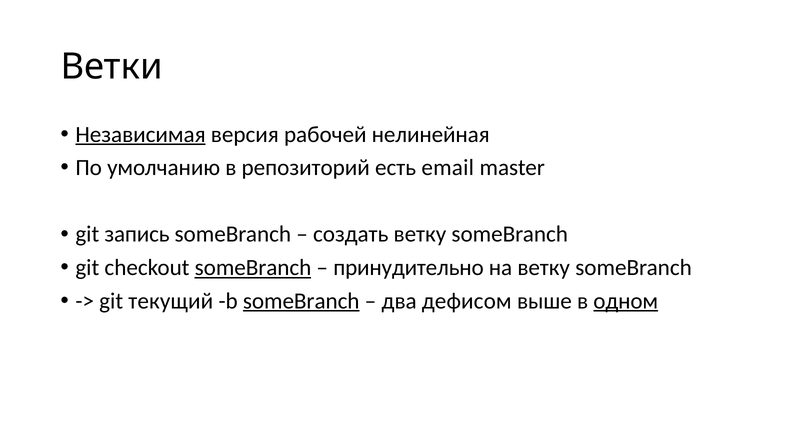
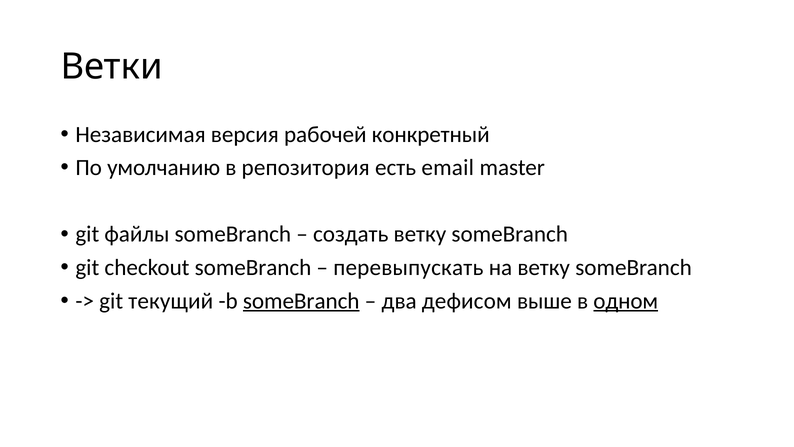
Независимая underline: present -> none
нелинейная: нелинейная -> конкретный
репозиторий: репозиторий -> репозитория
запись: запись -> файлы
someBranch at (253, 267) underline: present -> none
принудительно: принудительно -> перевыпускать
